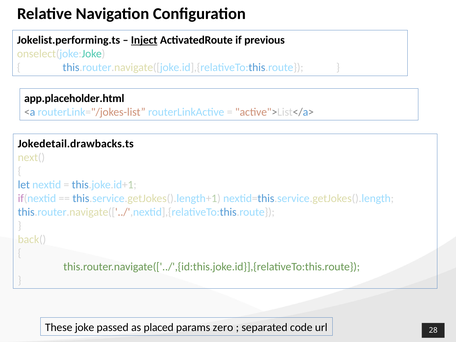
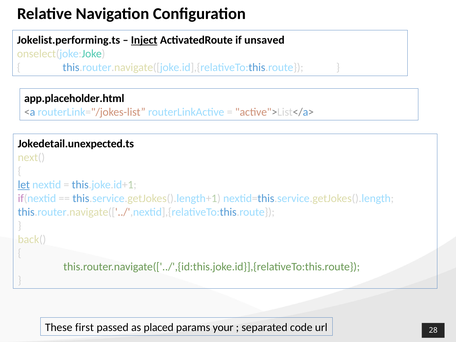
previous: previous -> unsaved
Jokedetail.drawbacks.ts: Jokedetail.drawbacks.ts -> Jokedetail.unexpected.ts
let underline: none -> present
joke: joke -> first
zero: zero -> your
